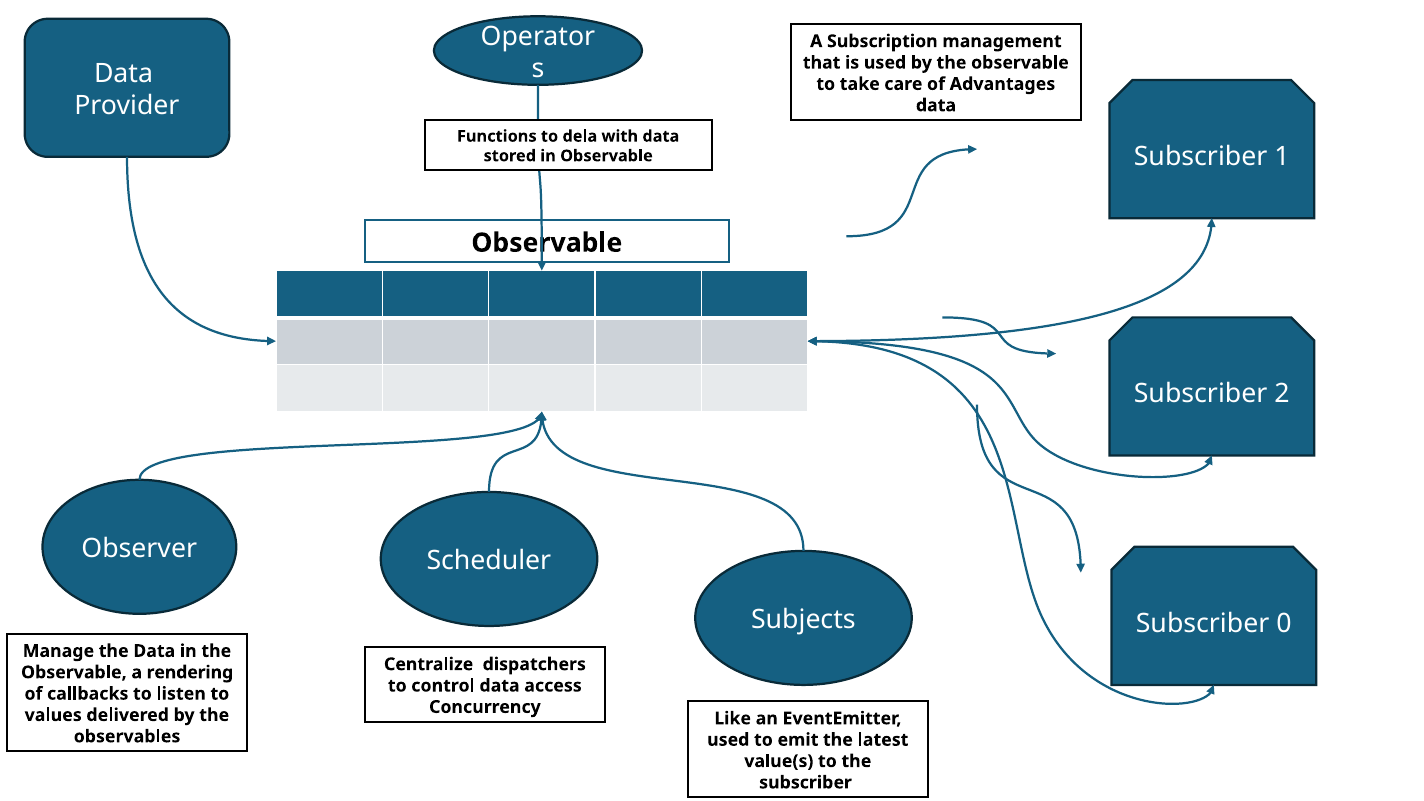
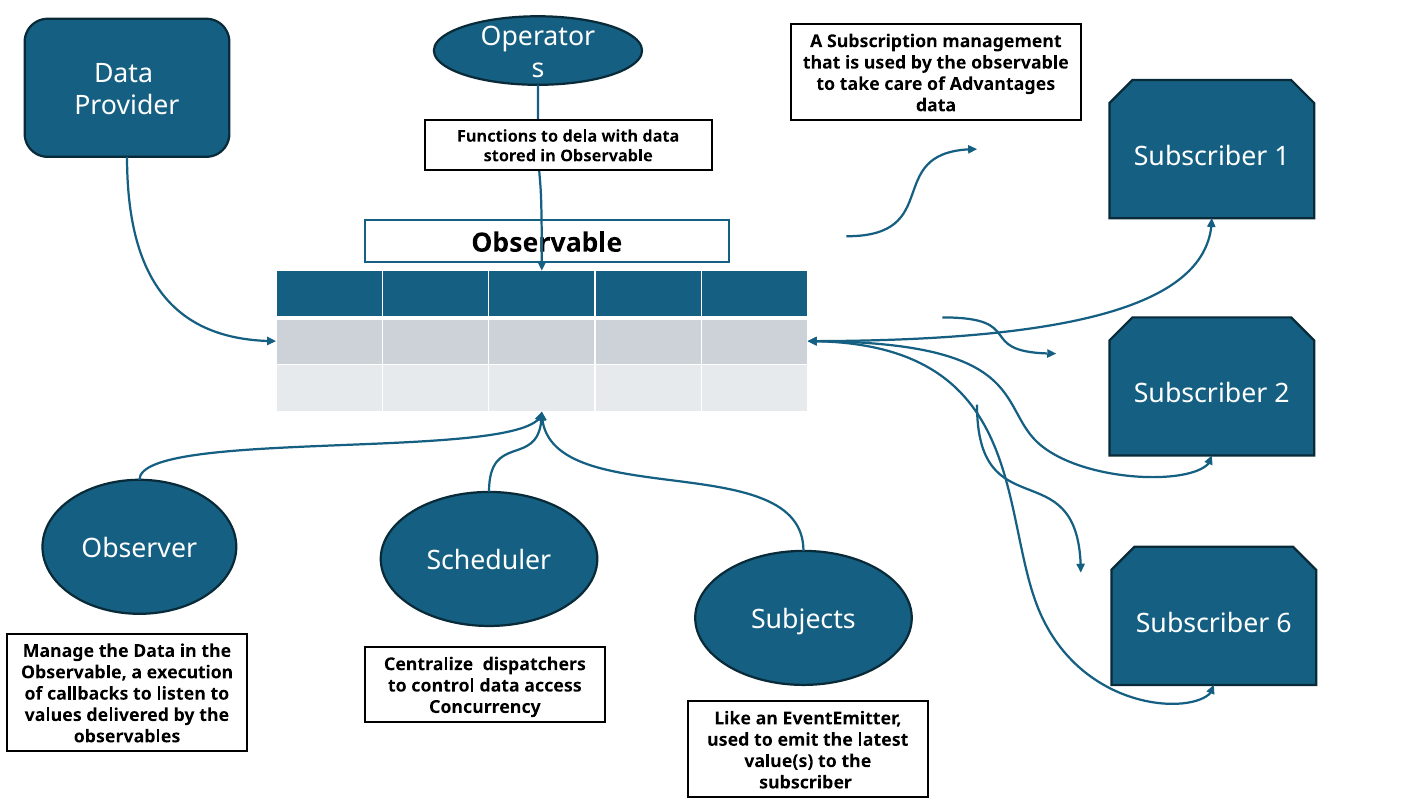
0: 0 -> 6
rendering: rendering -> execution
